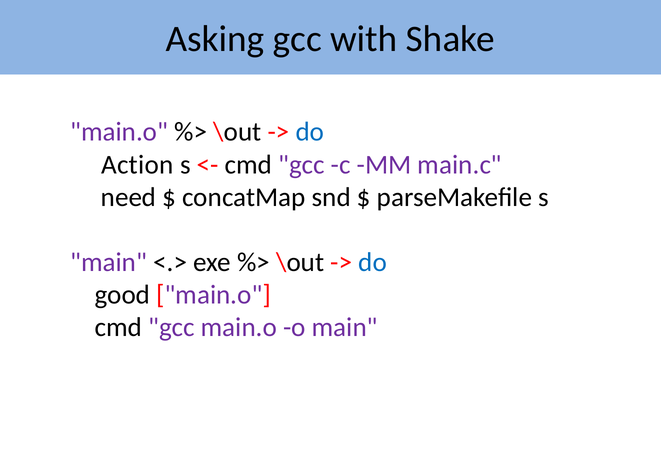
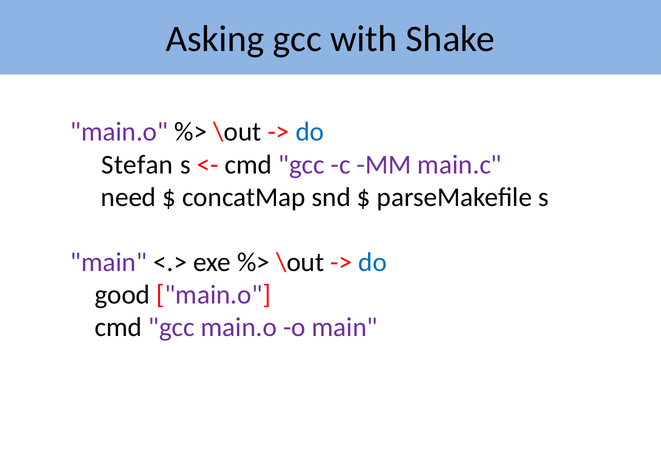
Action: Action -> Stefan
